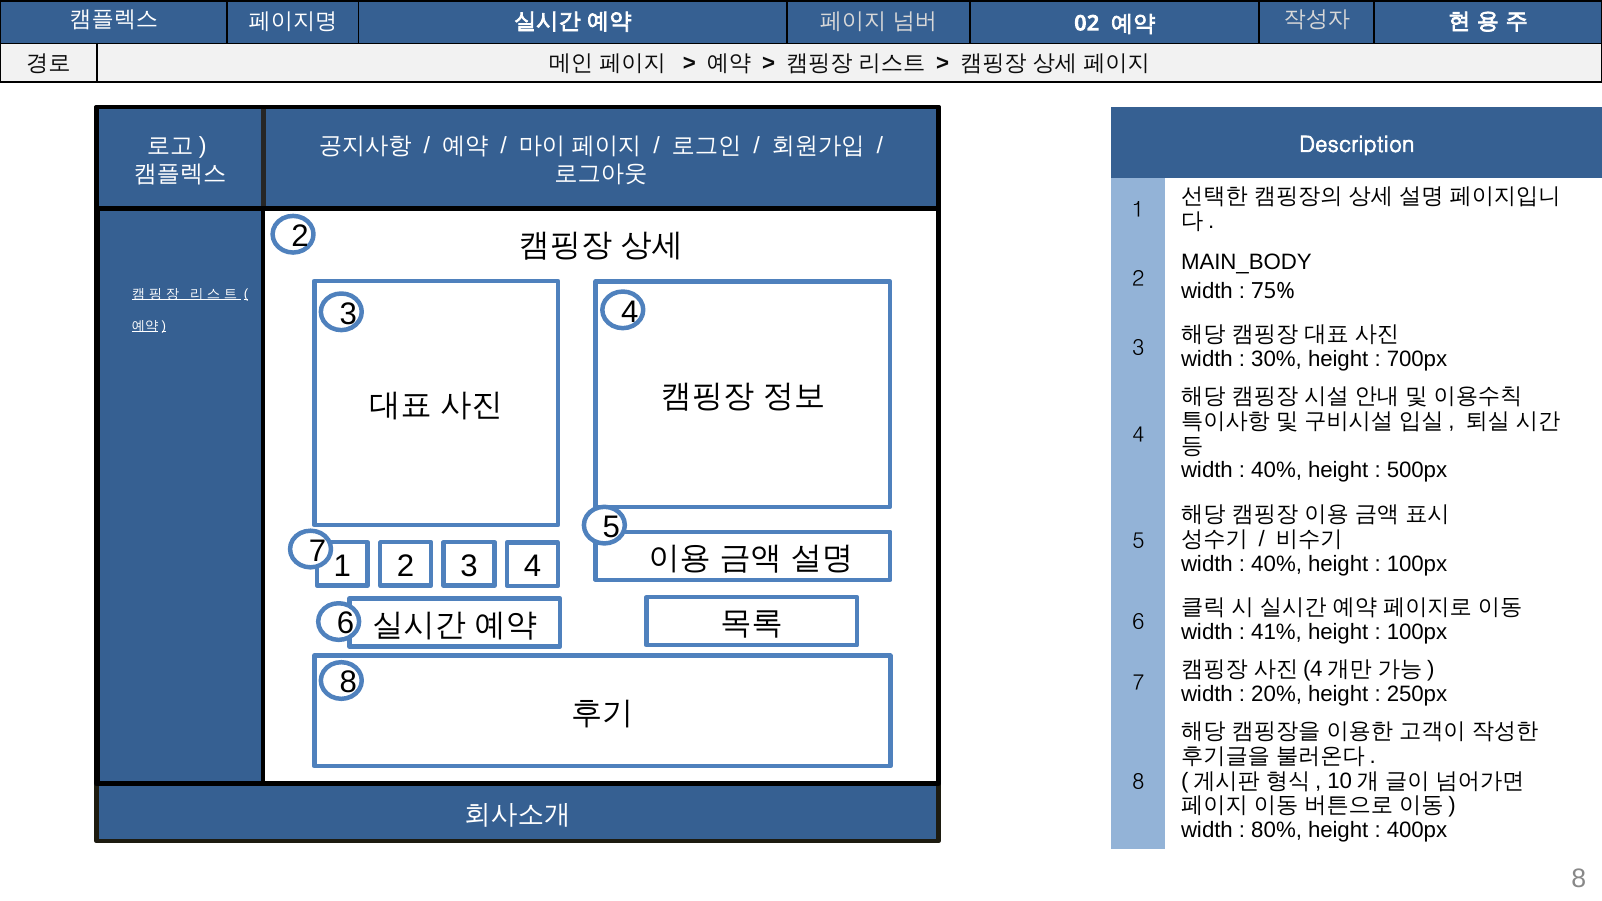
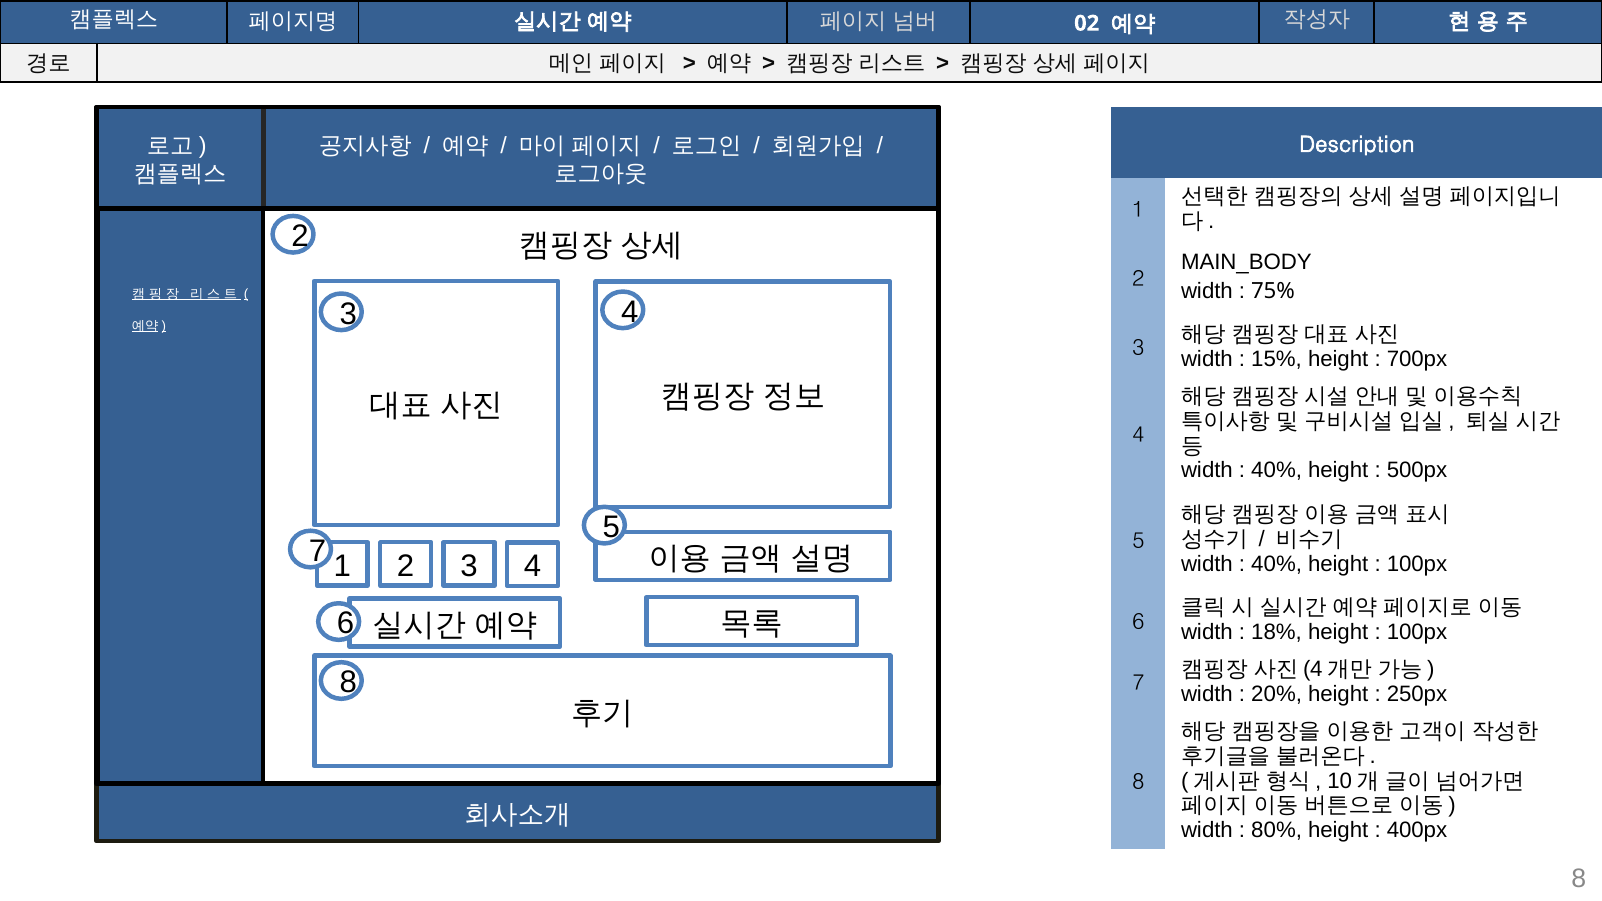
30%: 30% -> 15%
41%: 41% -> 18%
